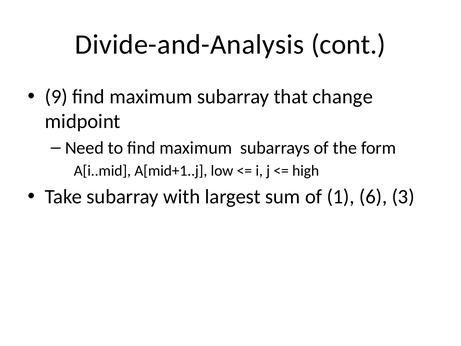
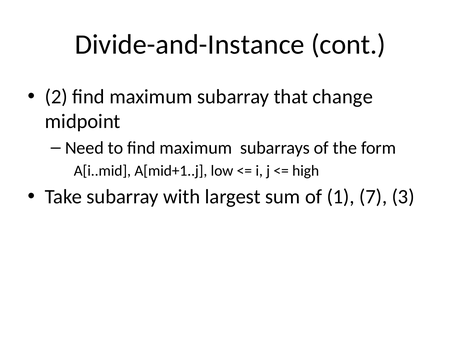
Divide-and-Analysis: Divide-and-Analysis -> Divide-and-Instance
9: 9 -> 2
6: 6 -> 7
